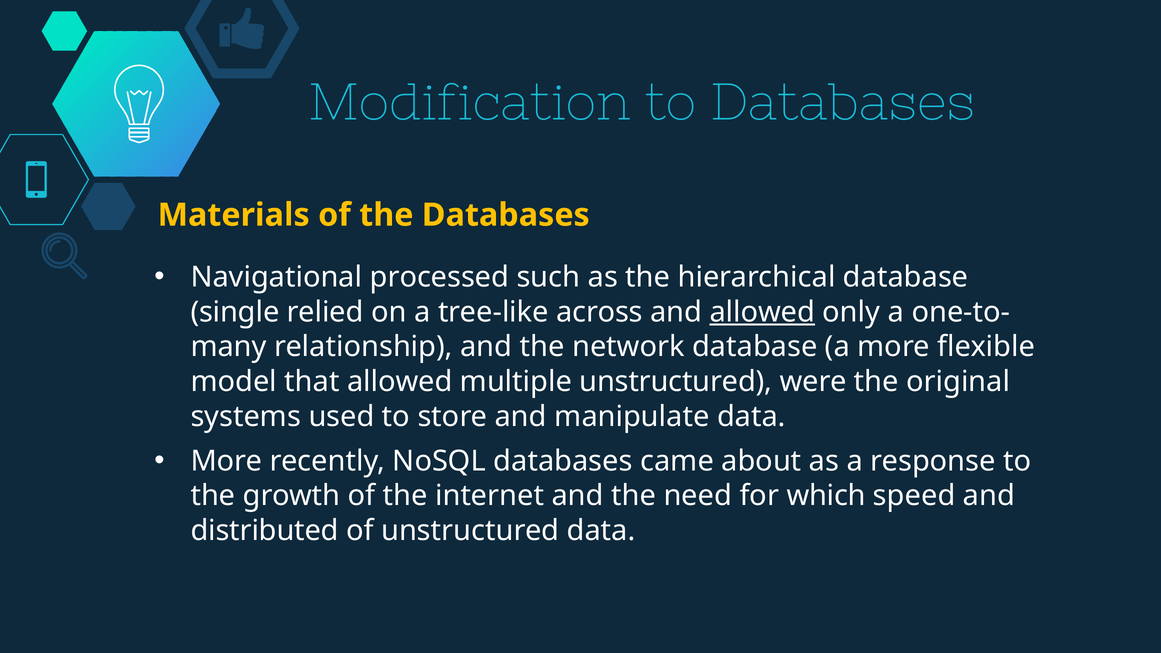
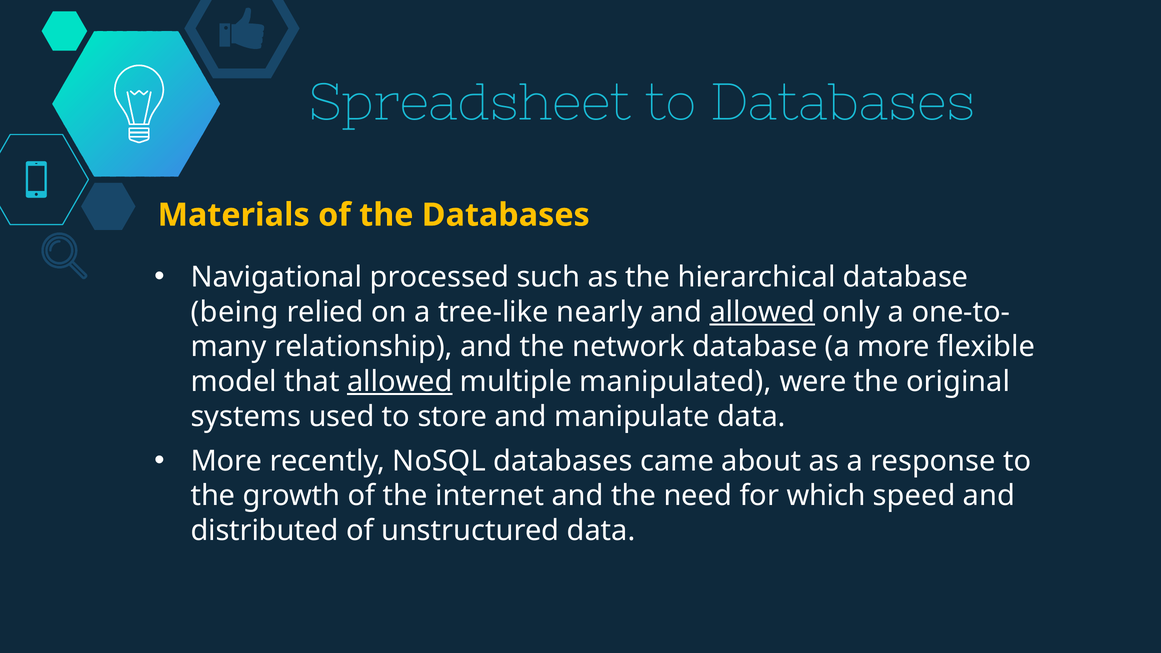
Modification: Modification -> Spreadsheet
single: single -> being
across: across -> nearly
allowed at (400, 382) underline: none -> present
multiple unstructured: unstructured -> manipulated
